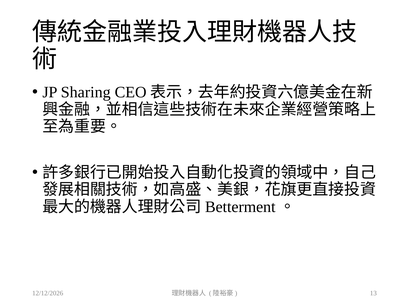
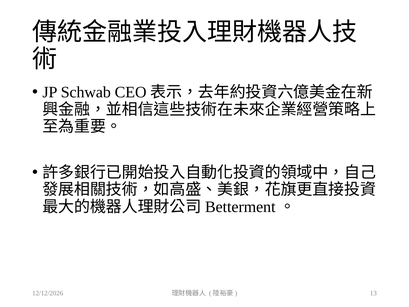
Sharing: Sharing -> Schwab
